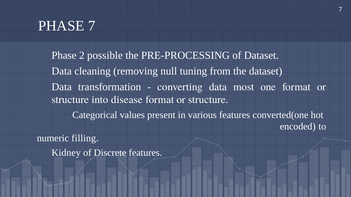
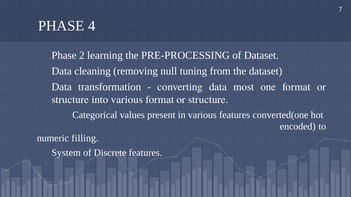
PHASE 7: 7 -> 4
possible: possible -> learning
into disease: disease -> various
Kidney: Kidney -> System
